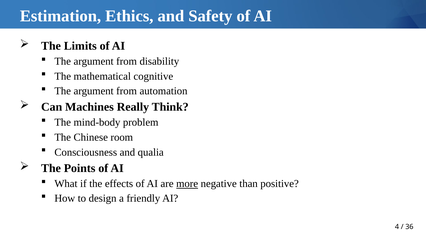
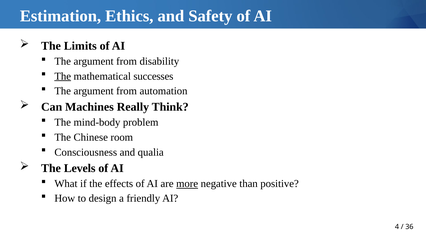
The at (63, 76) underline: none -> present
cognitive: cognitive -> successes
Points: Points -> Levels
